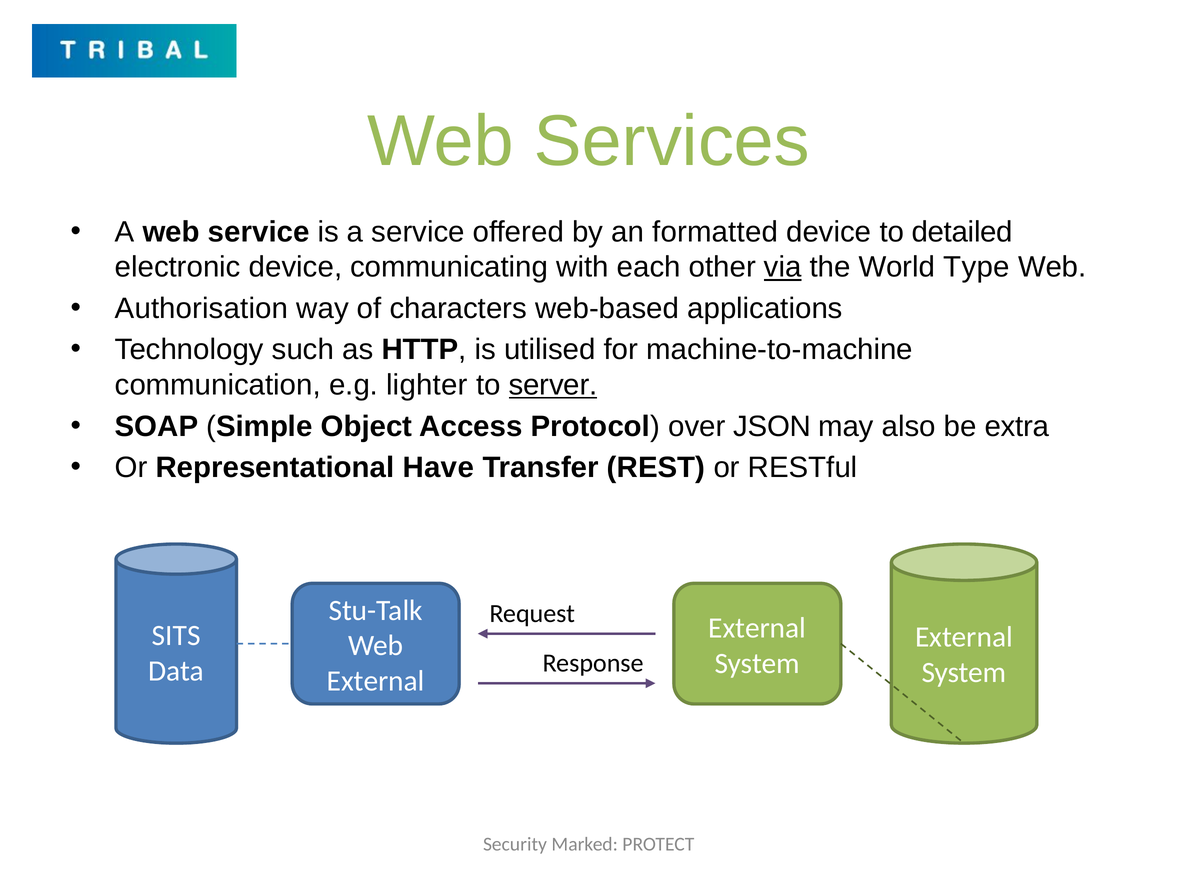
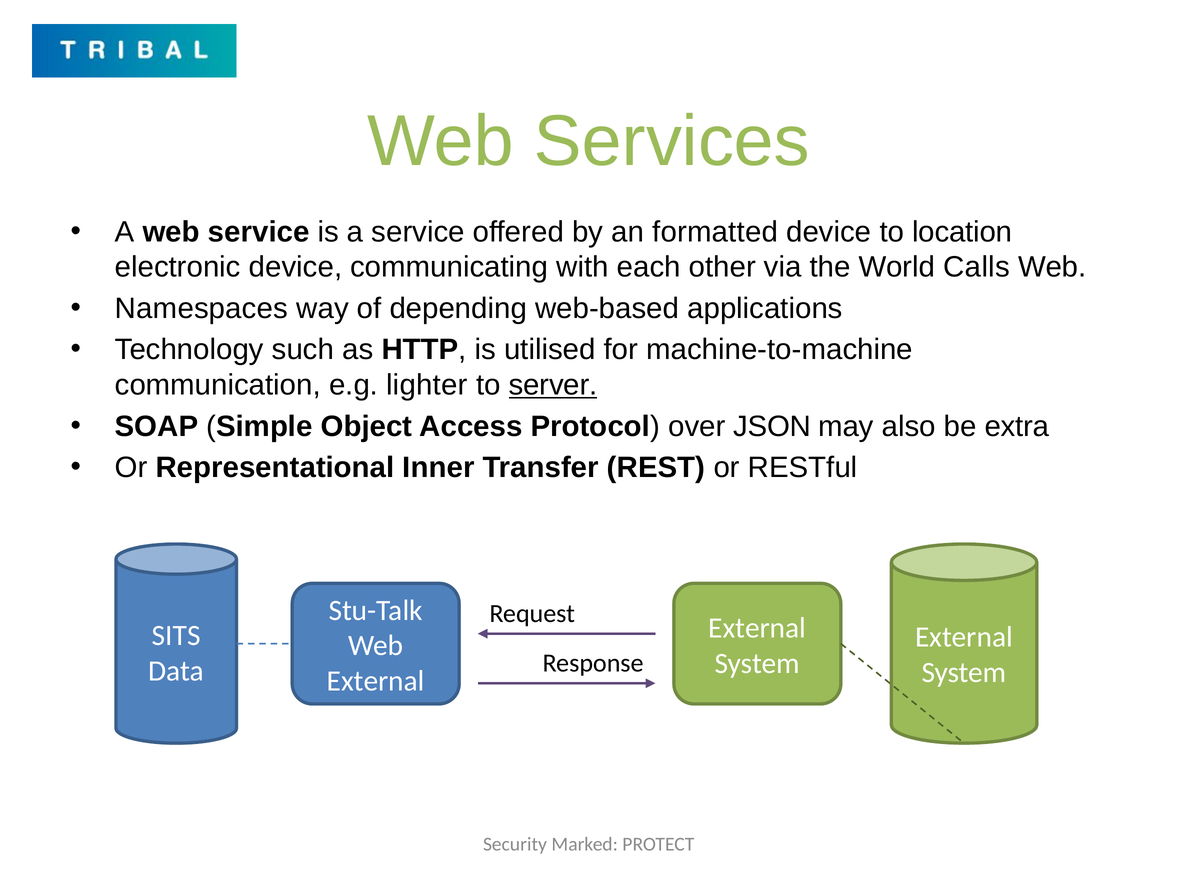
detailed: detailed -> location
via underline: present -> none
Type: Type -> Calls
Authorisation: Authorisation -> Namespaces
characters: characters -> depending
Have: Have -> Inner
